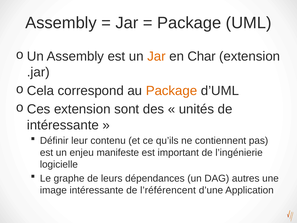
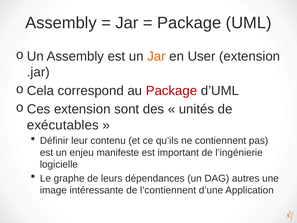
Char: Char -> User
Package at (172, 91) colour: orange -> red
intéressante at (63, 125): intéressante -> exécutables
l’référencent: l’référencent -> l’contiennent
